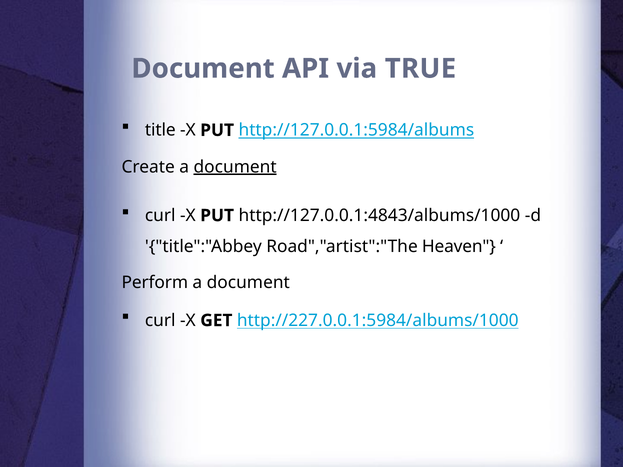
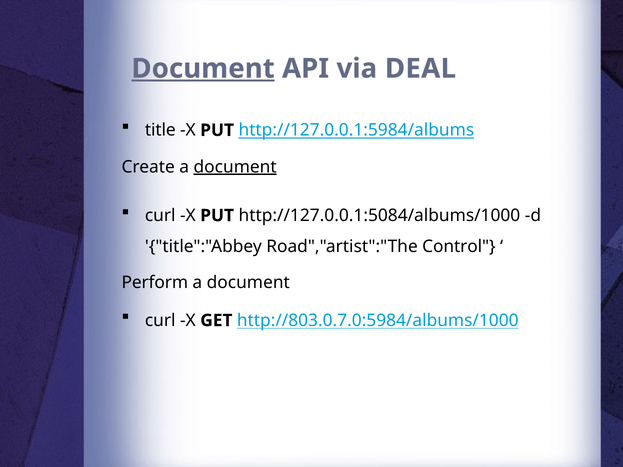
Document at (203, 69) underline: none -> present
TRUE: TRUE -> DEAL
http://127.0.0.1:4843/albums/1000: http://127.0.0.1:4843/albums/1000 -> http://127.0.0.1:5084/albums/1000
Heaven: Heaven -> Control
http://227.0.0.1:5984/albums/1000: http://227.0.0.1:5984/albums/1000 -> http://803.0.7.0:5984/albums/1000
